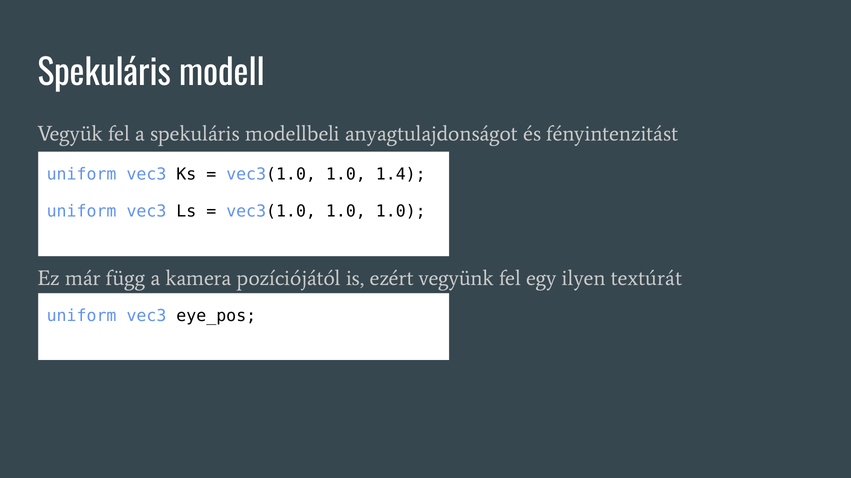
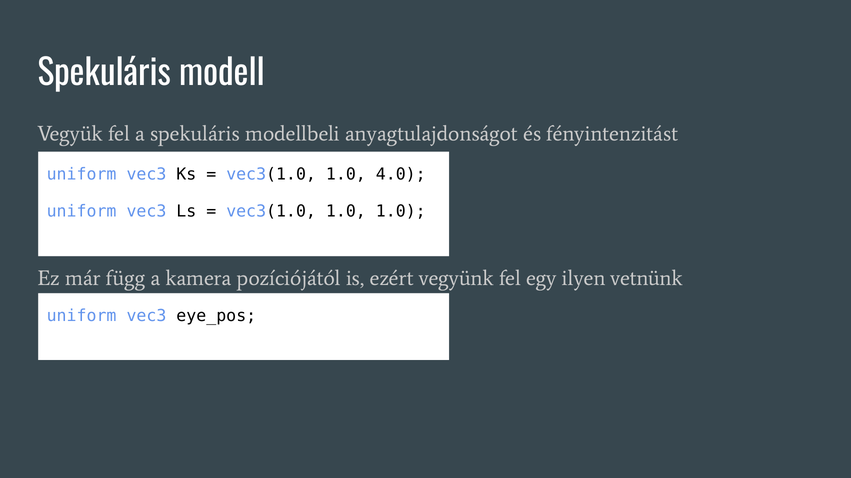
1.4: 1.4 -> 4.0
textúrát: textúrát -> vetnünk
